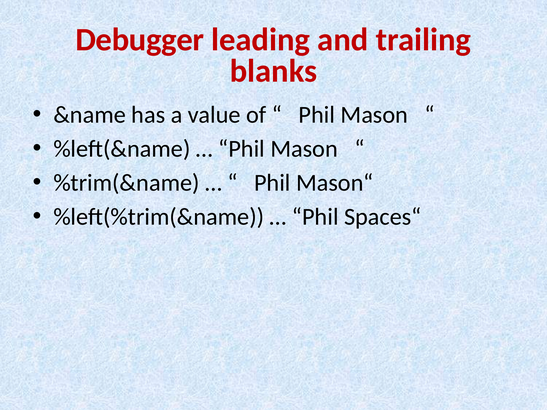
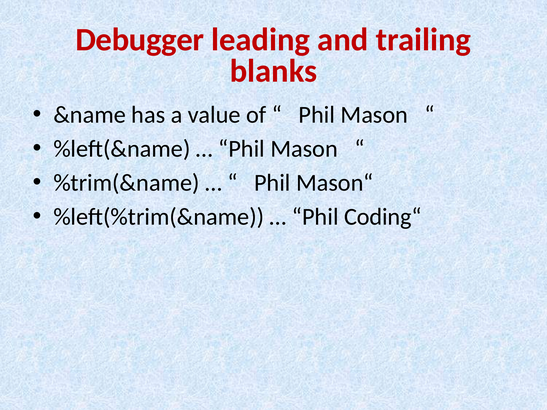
Spaces“: Spaces“ -> Coding“
